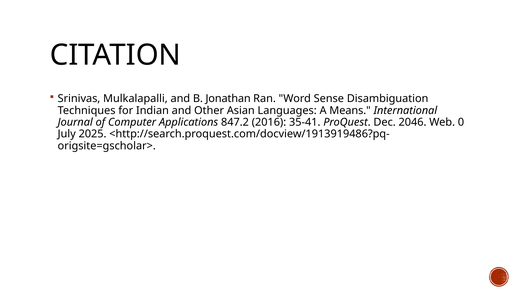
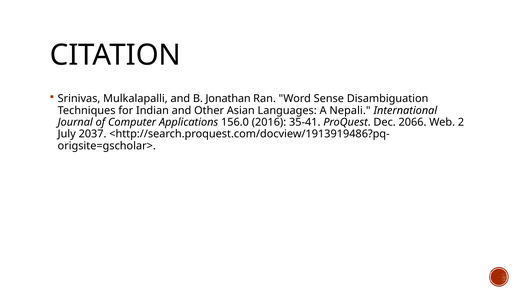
Means: Means -> Nepali
847.2: 847.2 -> 156.0
2046: 2046 -> 2066
0: 0 -> 2
2025: 2025 -> 2037
